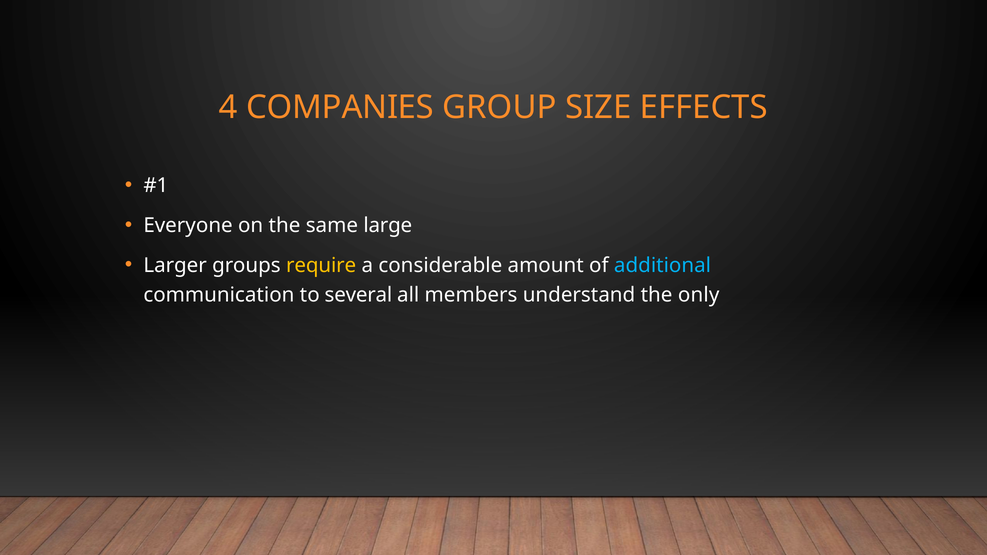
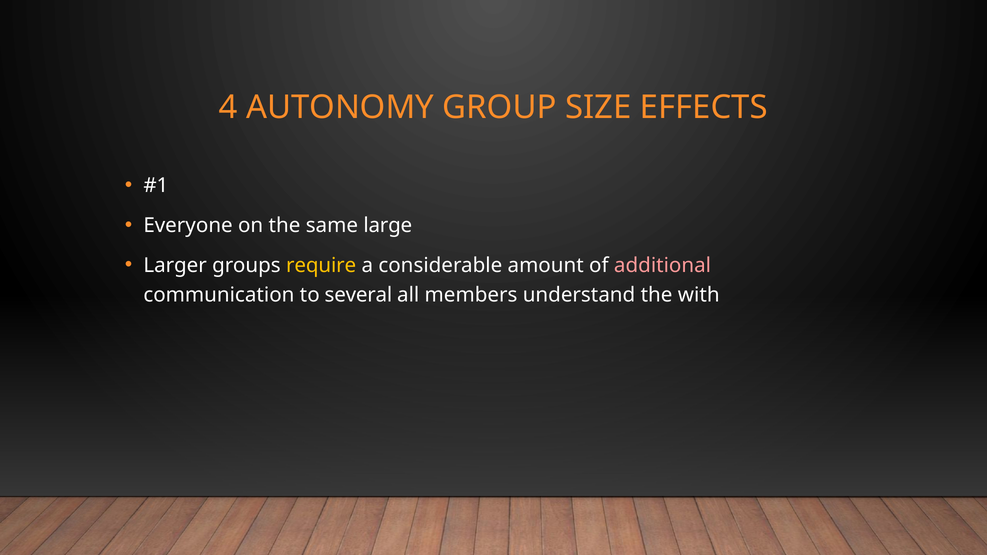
COMPANIES: COMPANIES -> AUTONOMY
additional colour: light blue -> pink
only: only -> with
